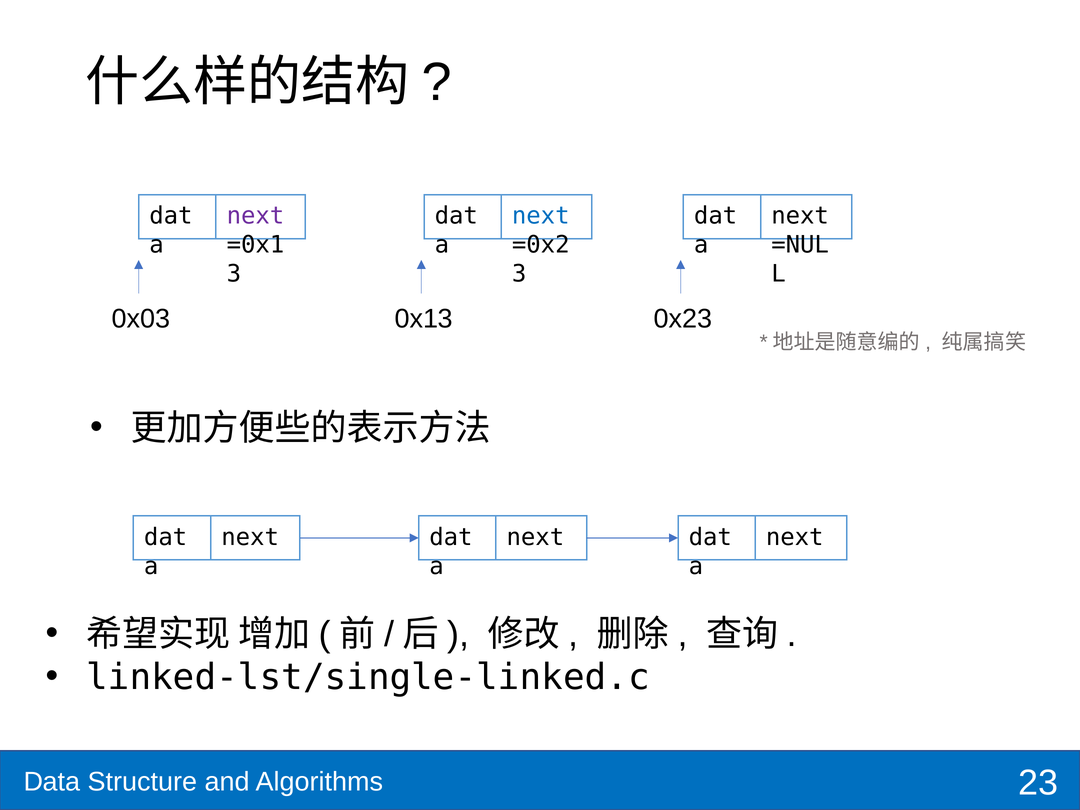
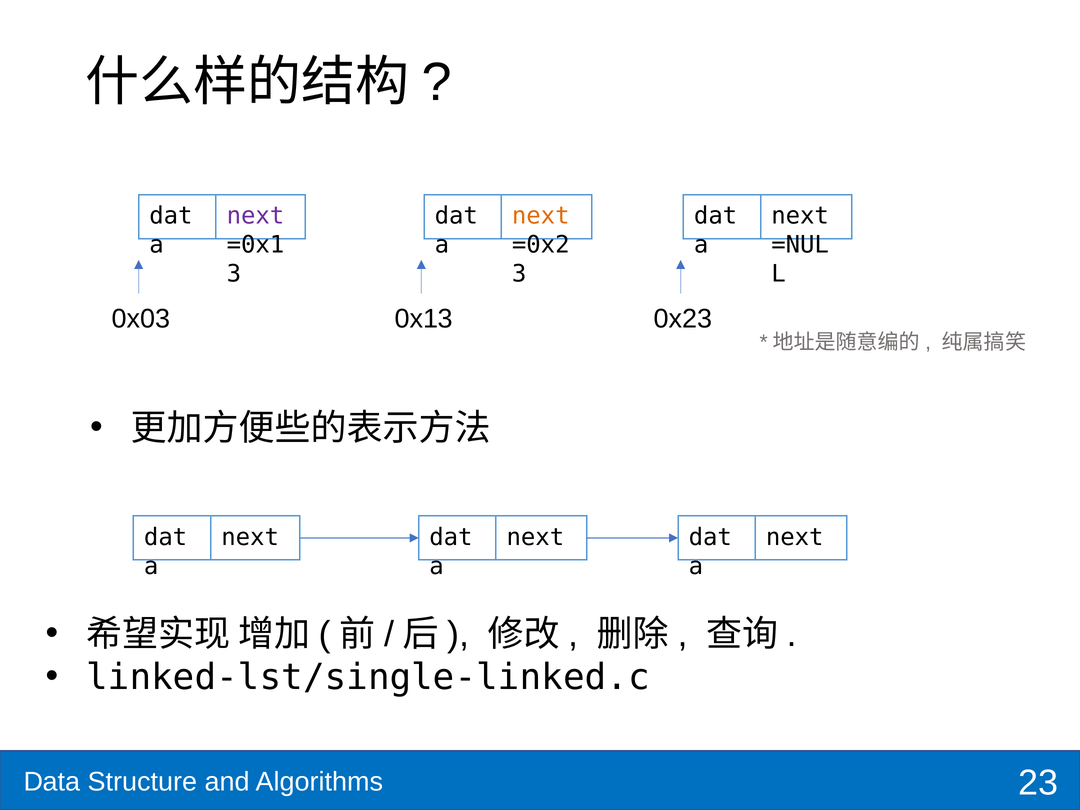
next at (541, 216) colour: blue -> orange
